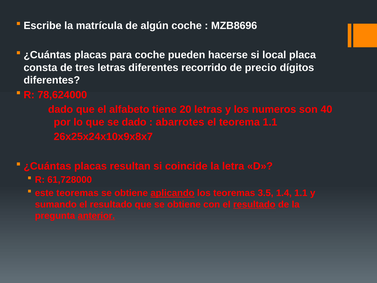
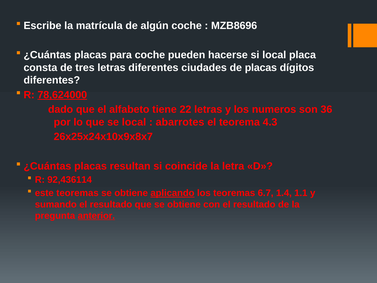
recorrido: recorrido -> ciudades
de precio: precio -> placas
78,624000 underline: none -> present
20: 20 -> 22
40: 40 -> 36
se dado: dado -> local
teorema 1.1: 1.1 -> 4.3
61,728000: 61,728000 -> 92,436114
3.5: 3.5 -> 6.7
resultado at (254, 204) underline: present -> none
